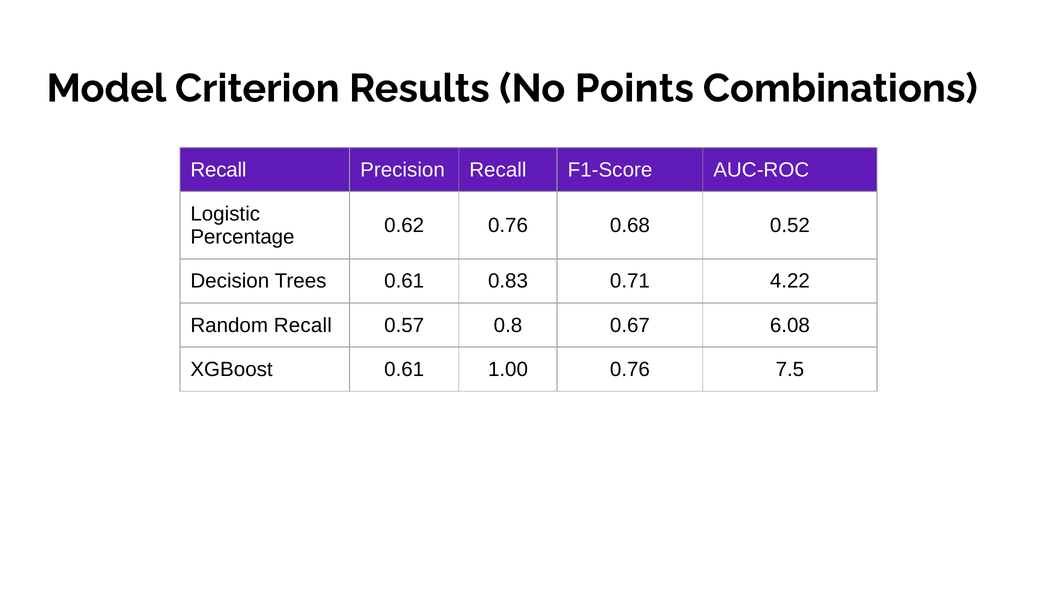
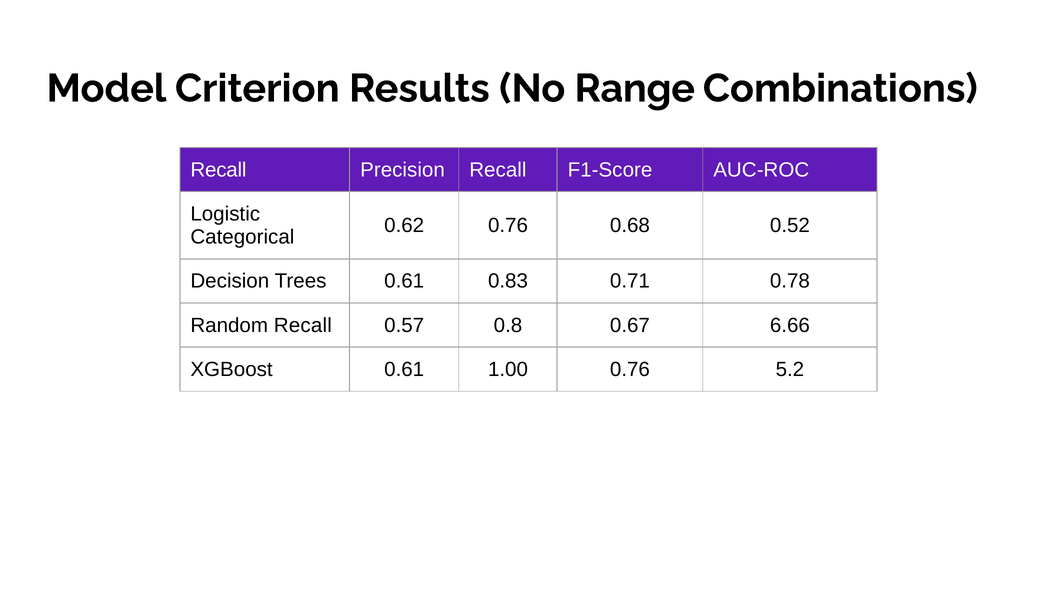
Points: Points -> Range
Percentage: Percentage -> Categorical
4.22: 4.22 -> 0.78
6.08: 6.08 -> 6.66
7.5: 7.5 -> 5.2
